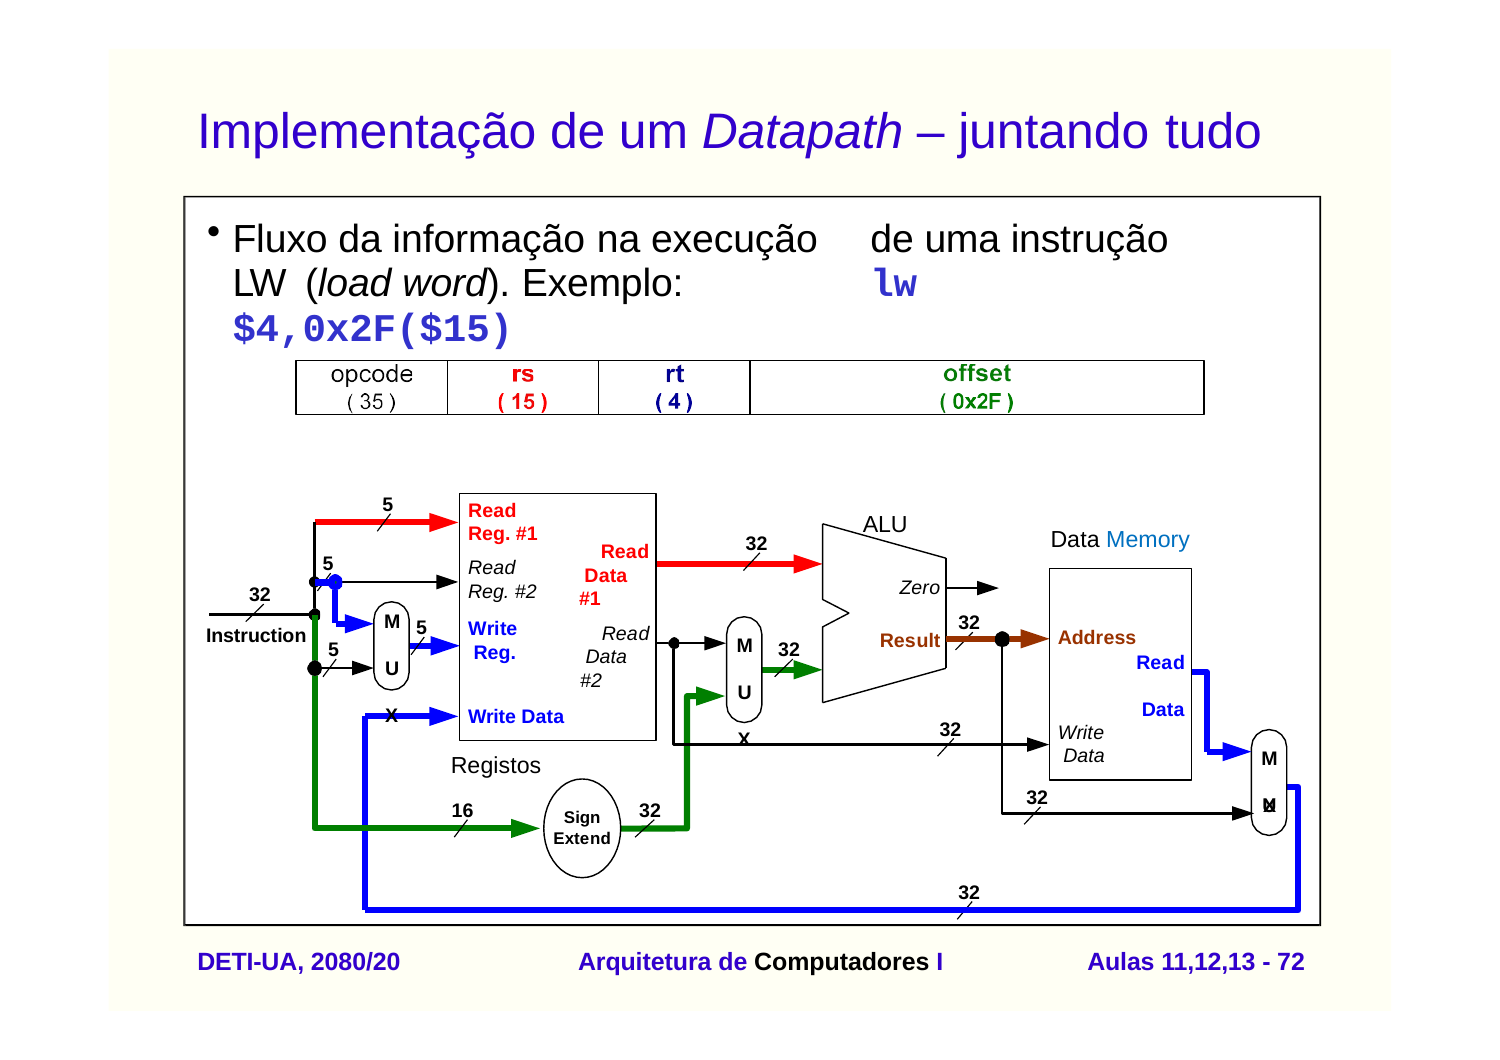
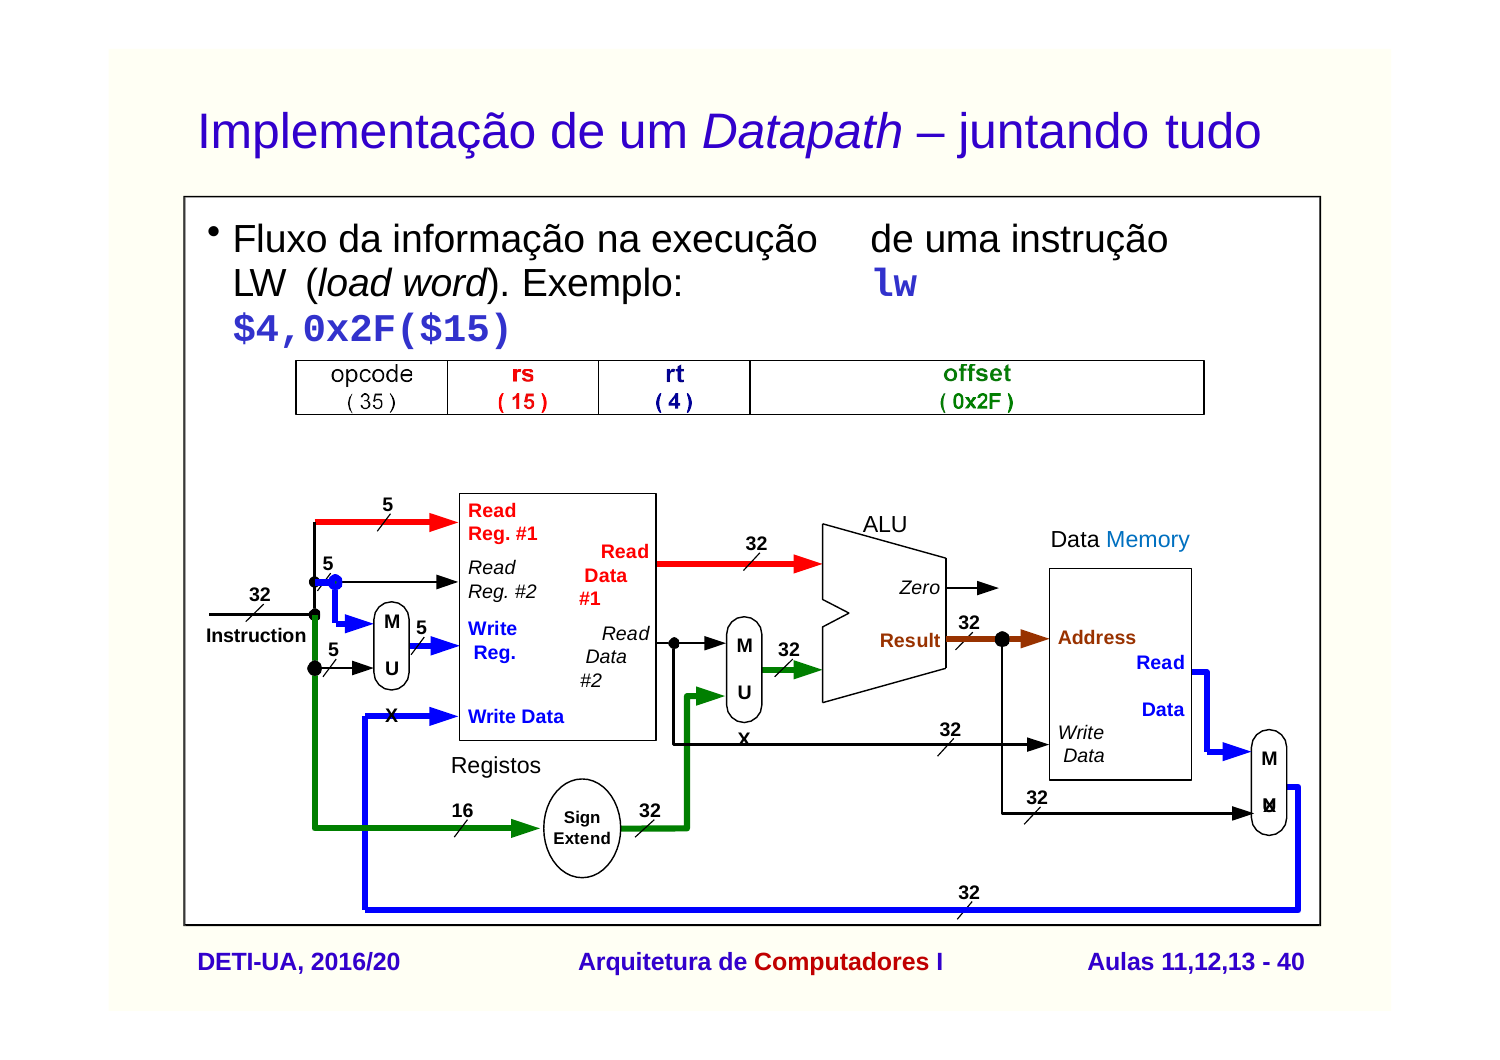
2080/20: 2080/20 -> 2016/20
Computadores colour: black -> red
72: 72 -> 40
